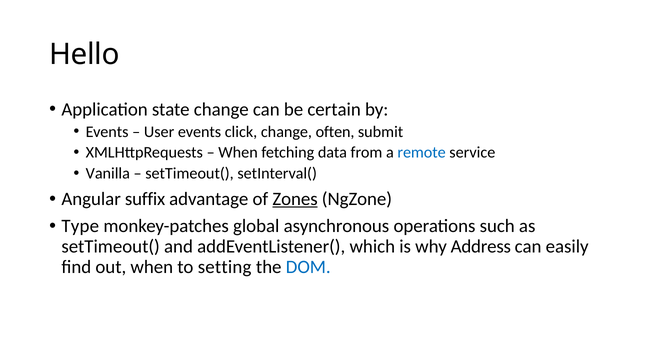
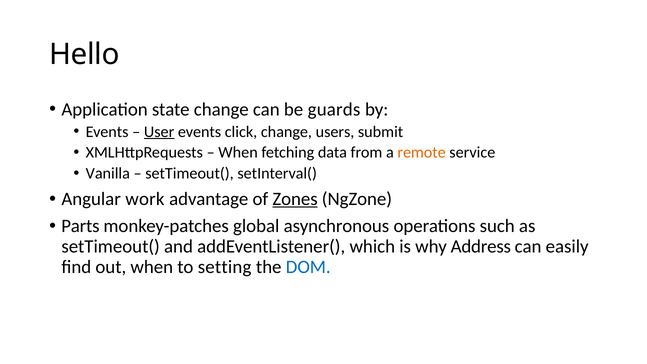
certain: certain -> guards
User underline: none -> present
often: often -> users
remote colour: blue -> orange
suffix: suffix -> work
Type: Type -> Parts
